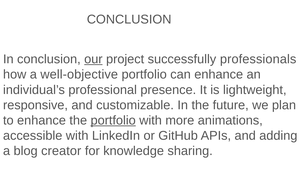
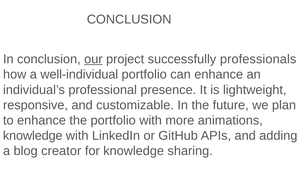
well-objective: well-objective -> well-individual
portfolio at (113, 120) underline: present -> none
accessible at (33, 135): accessible -> knowledge
